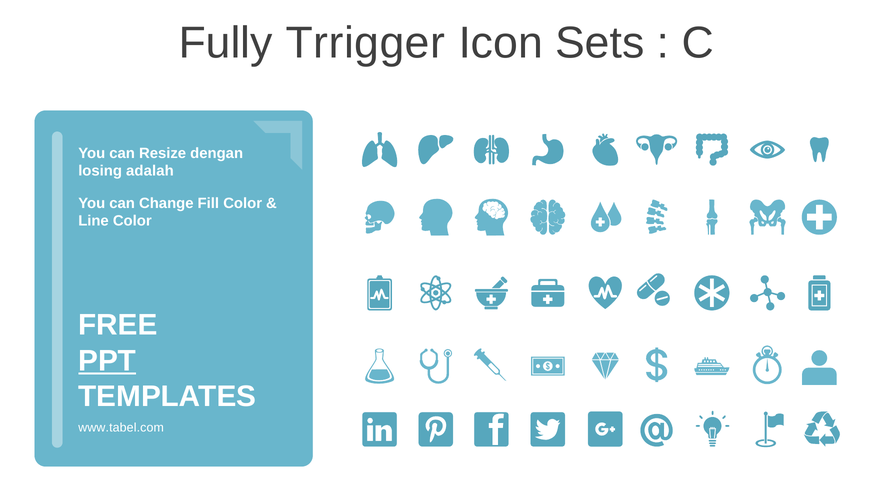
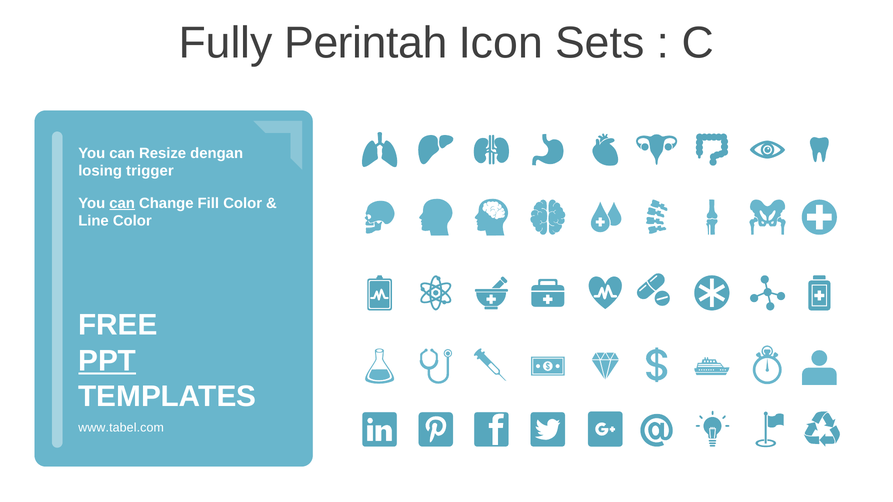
Trrigger: Trrigger -> Perintah
adalah: adalah -> trigger
can at (122, 203) underline: none -> present
